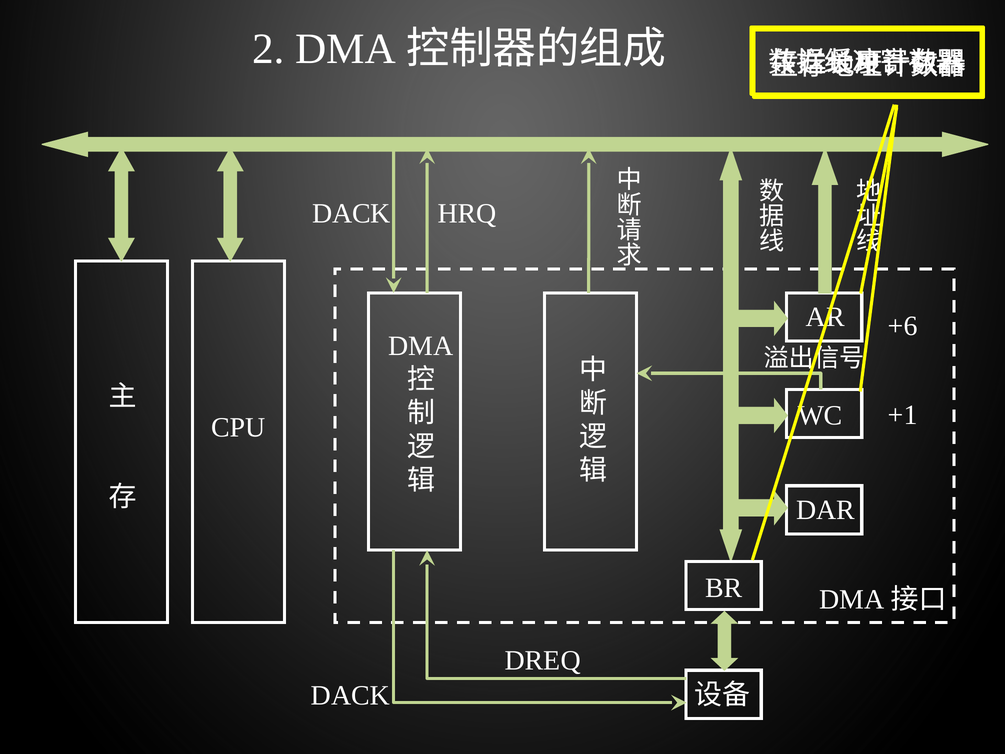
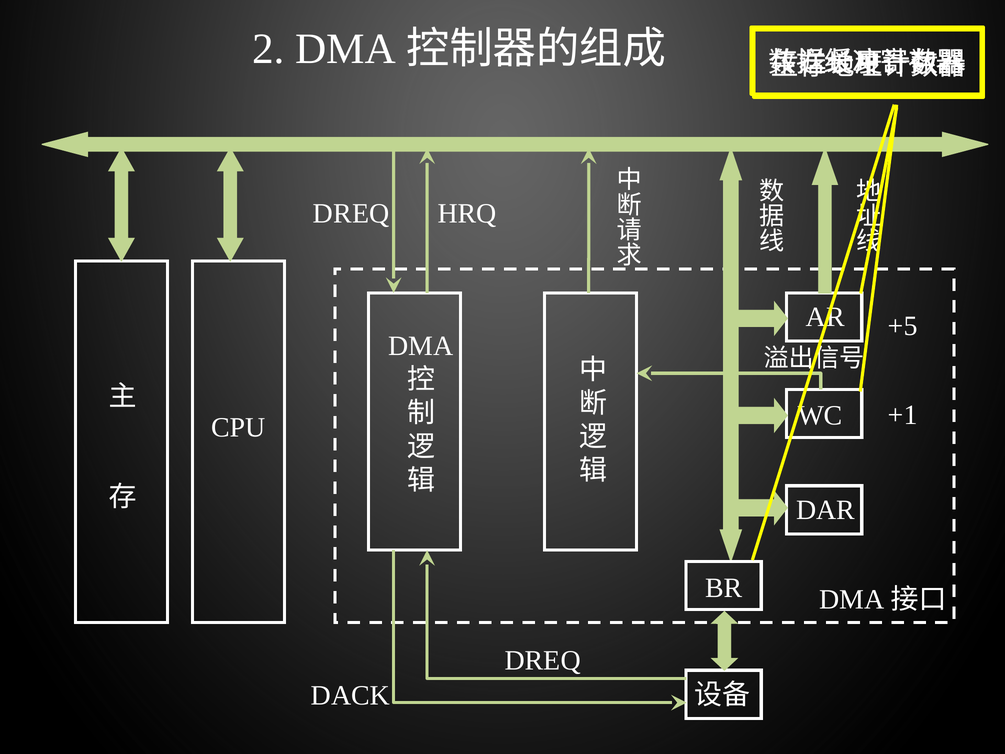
DACK at (352, 214): DACK -> DREQ
+6: +6 -> +5
